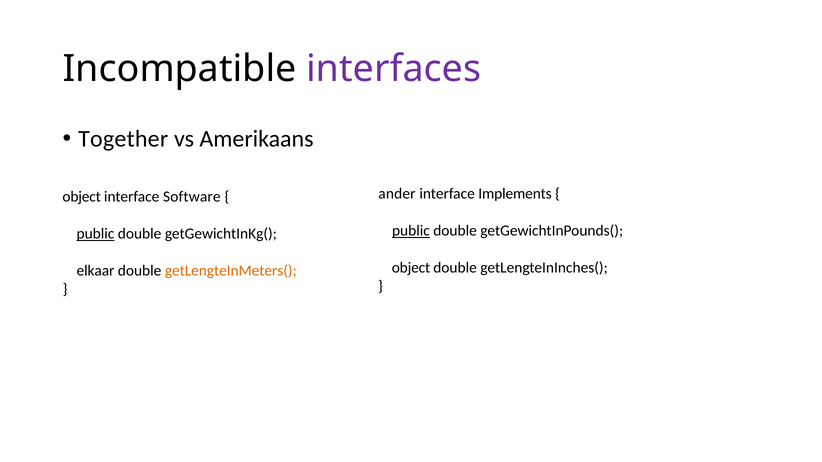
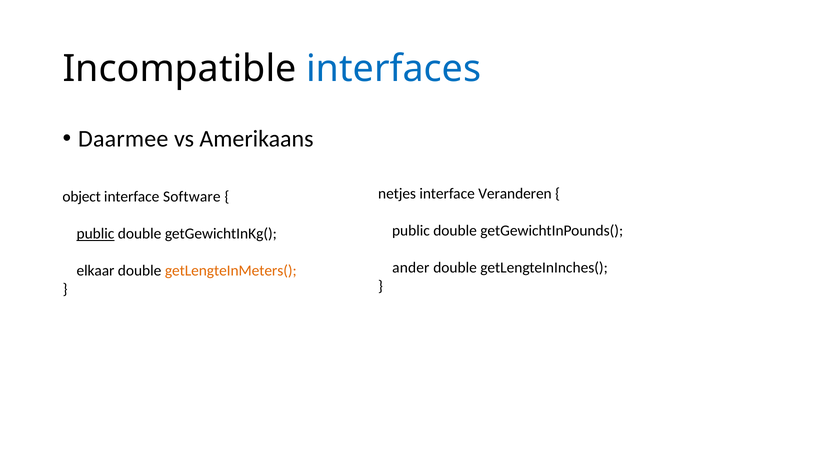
interfaces colour: purple -> blue
Together: Together -> Daarmee
ander: ander -> netjes
Implements: Implements -> Veranderen
public at (411, 231) underline: present -> none
object at (411, 268): object -> ander
